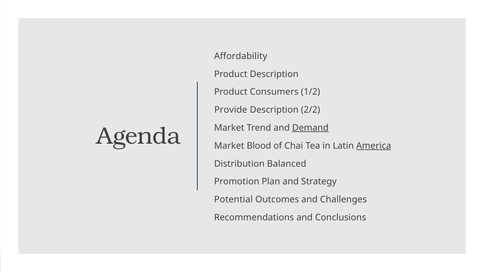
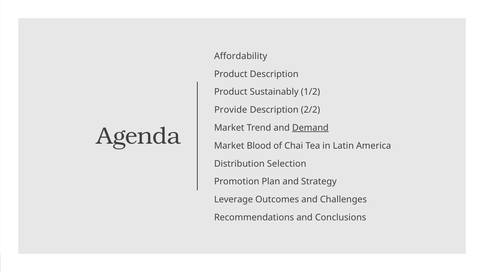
Consumers: Consumers -> Sustainably
America underline: present -> none
Balanced: Balanced -> Selection
Potential: Potential -> Leverage
